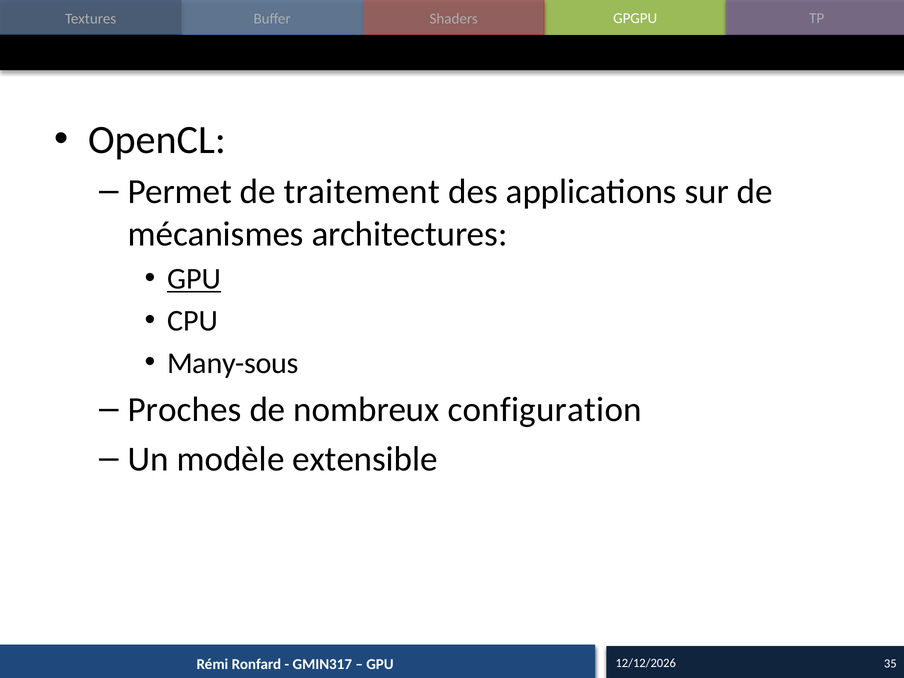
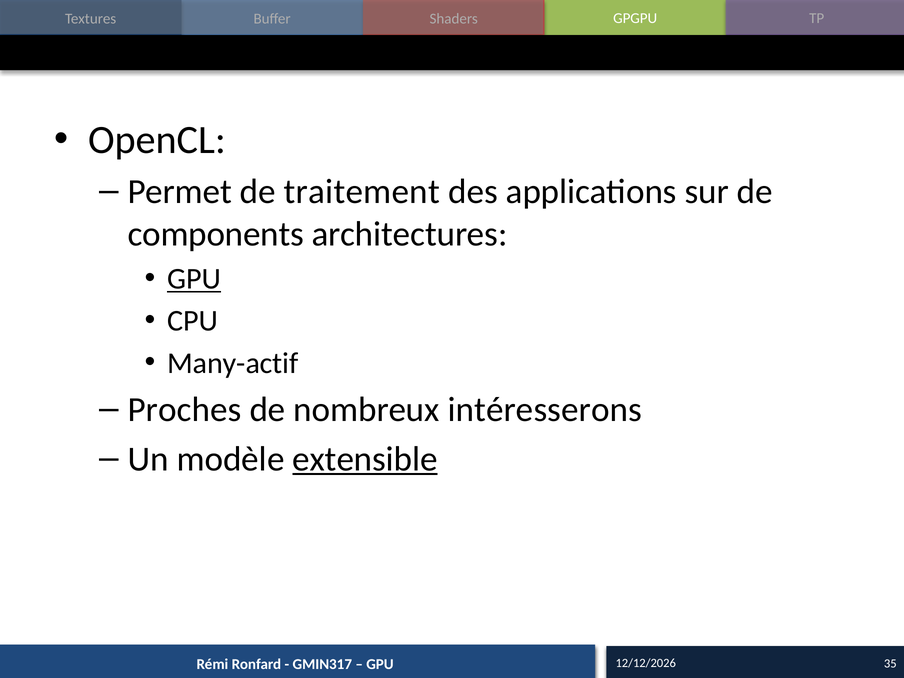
mécanismes: mécanismes -> components
Many-sous: Many-sous -> Many-actif
configuration: configuration -> intéresserons
extensible underline: none -> present
